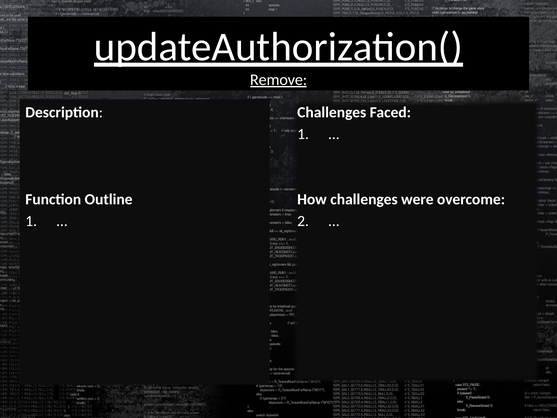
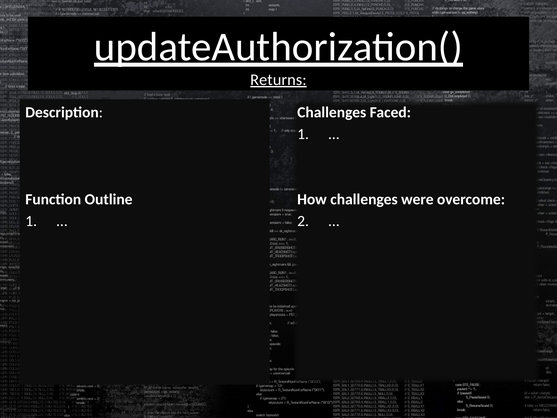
Remove: Remove -> Returns
